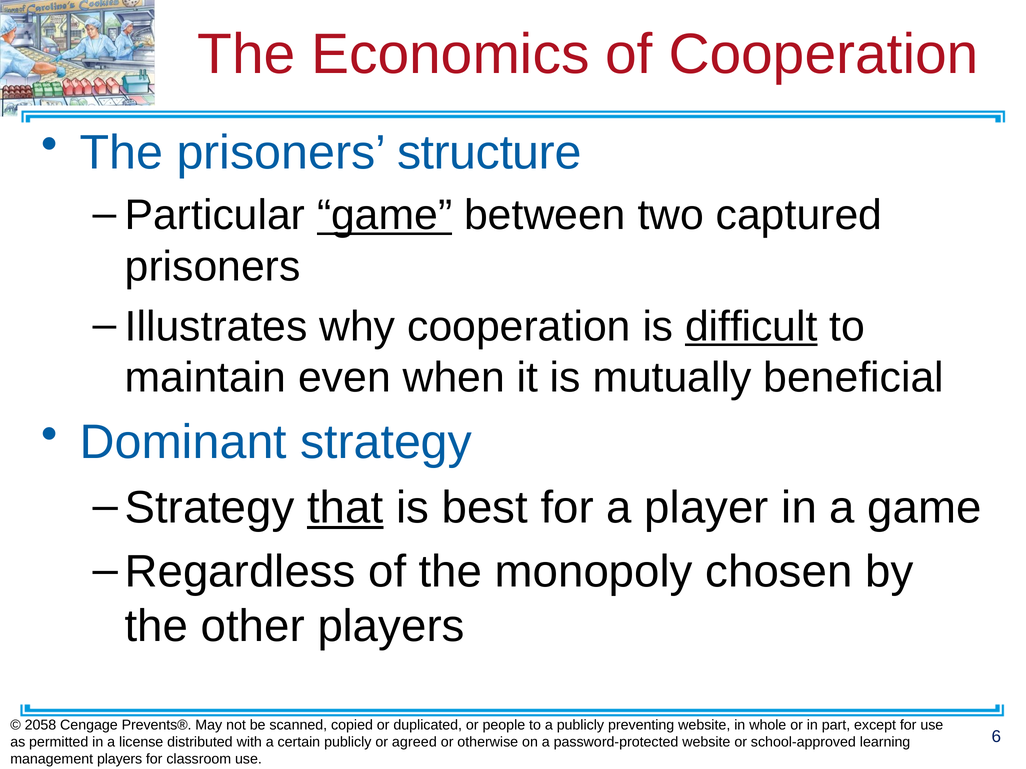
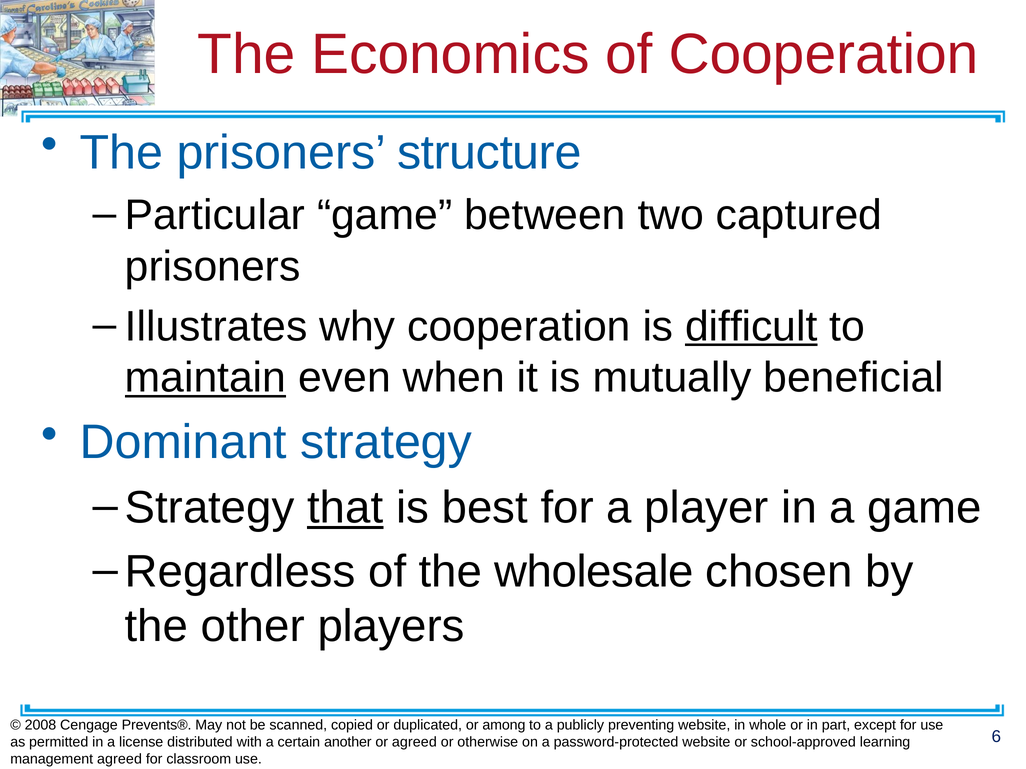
game at (385, 216) underline: present -> none
maintain underline: none -> present
monopoly: monopoly -> wholesale
2058: 2058 -> 2008
people: people -> among
certain publicly: publicly -> another
management players: players -> agreed
